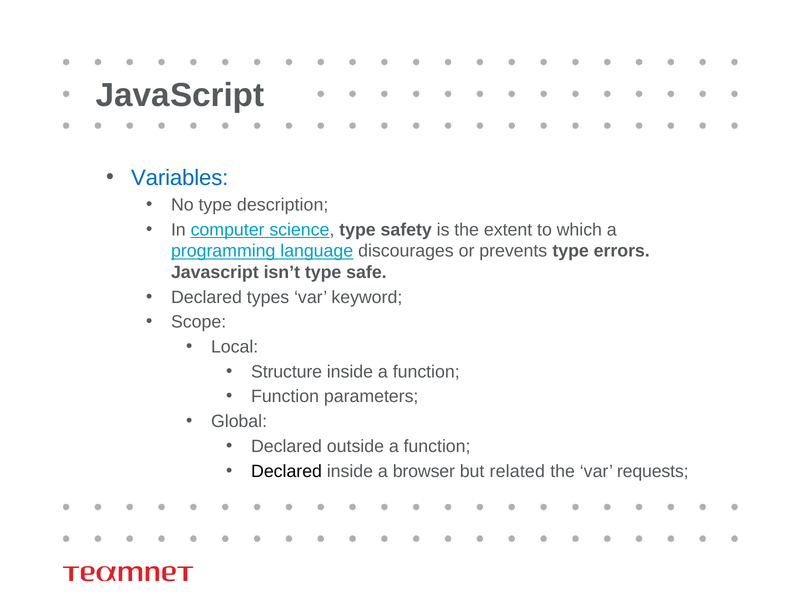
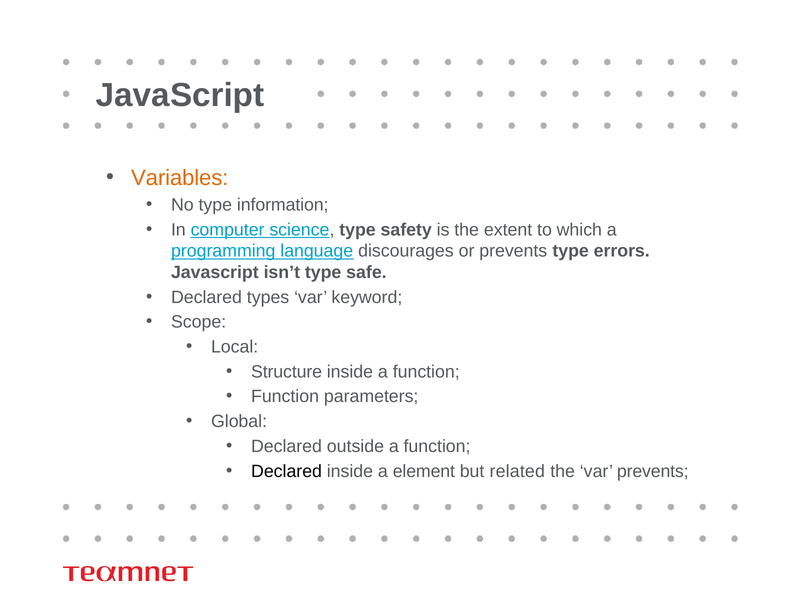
Variables colour: blue -> orange
description: description -> information
browser: browser -> element
var requests: requests -> prevents
